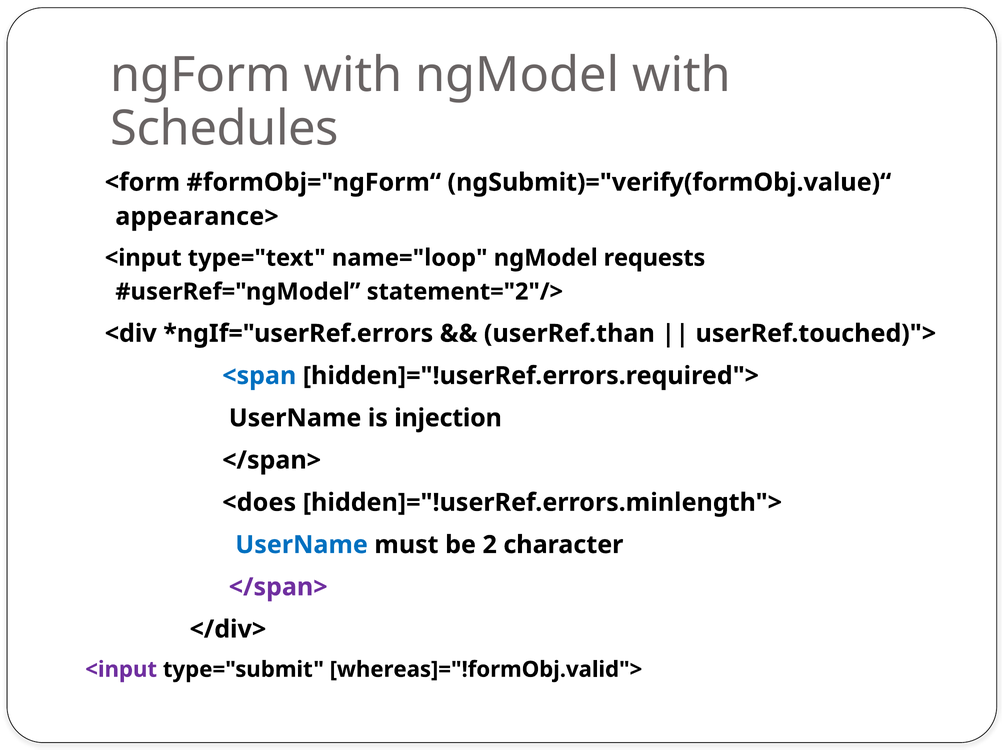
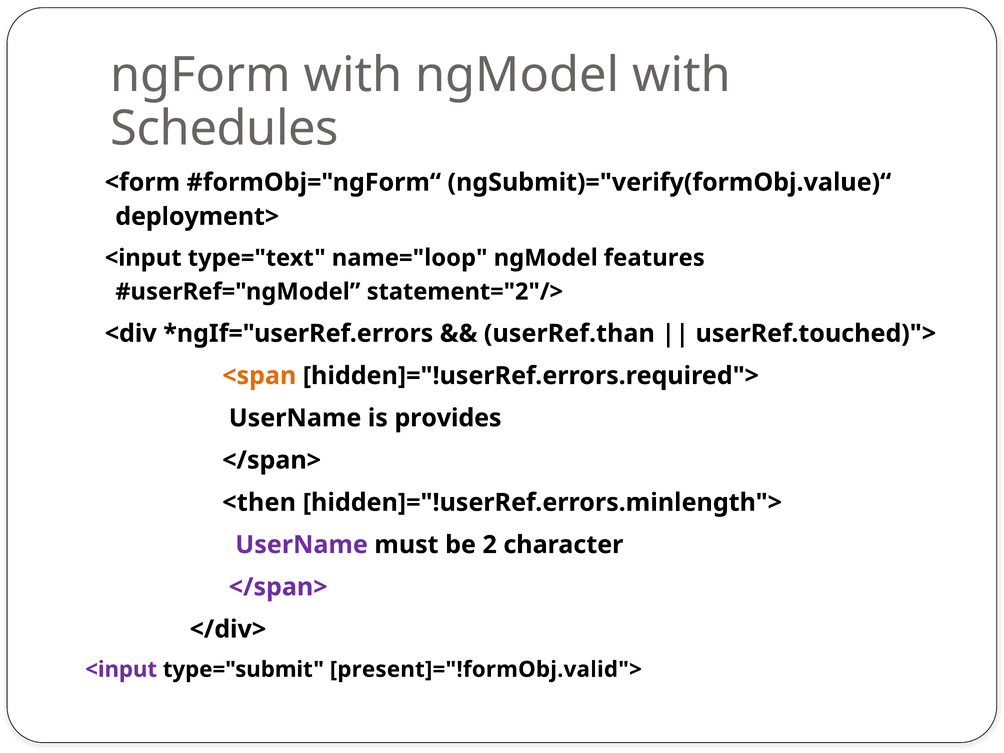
appearance>: appearance> -> deployment>
requests: requests -> features
<span colour: blue -> orange
injection: injection -> provides
<does: <does -> <then
UserName at (302, 545) colour: blue -> purple
whereas]="!formObj.valid">: whereas]="!formObj.valid"> -> present]="!formObj.valid">
